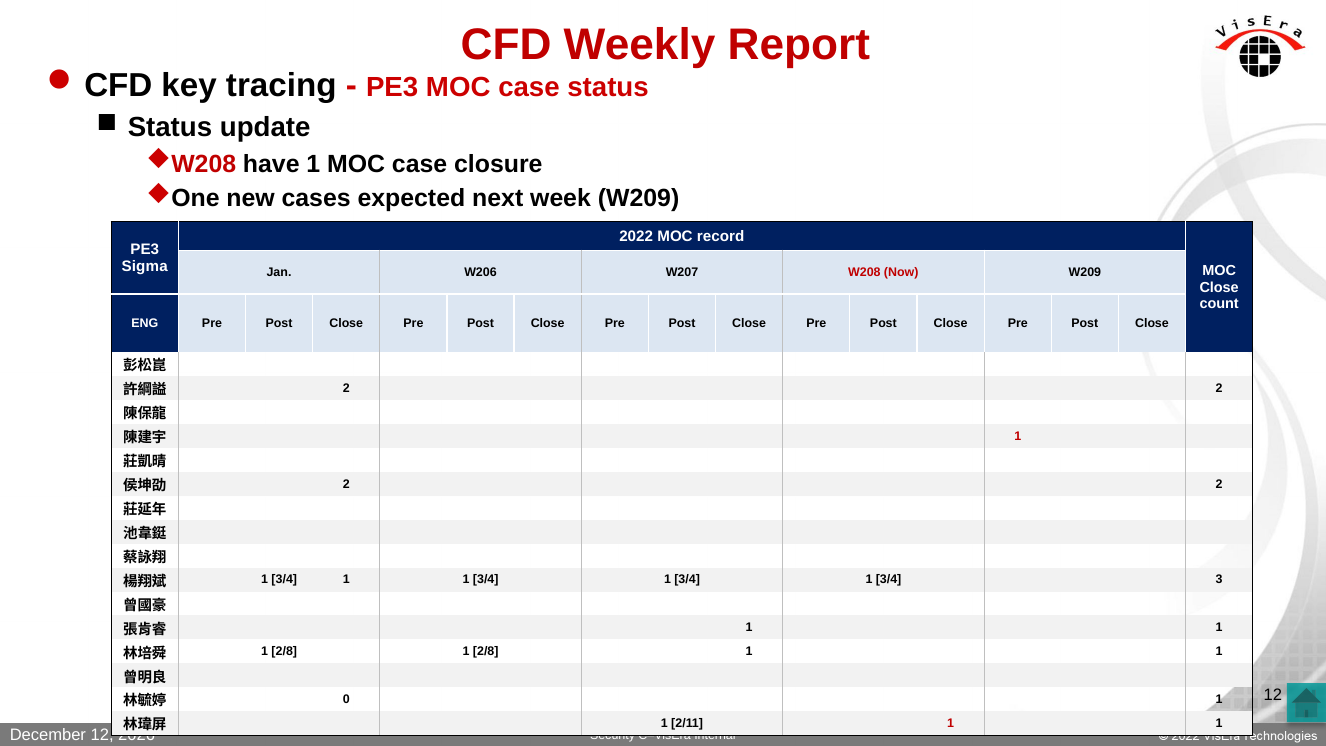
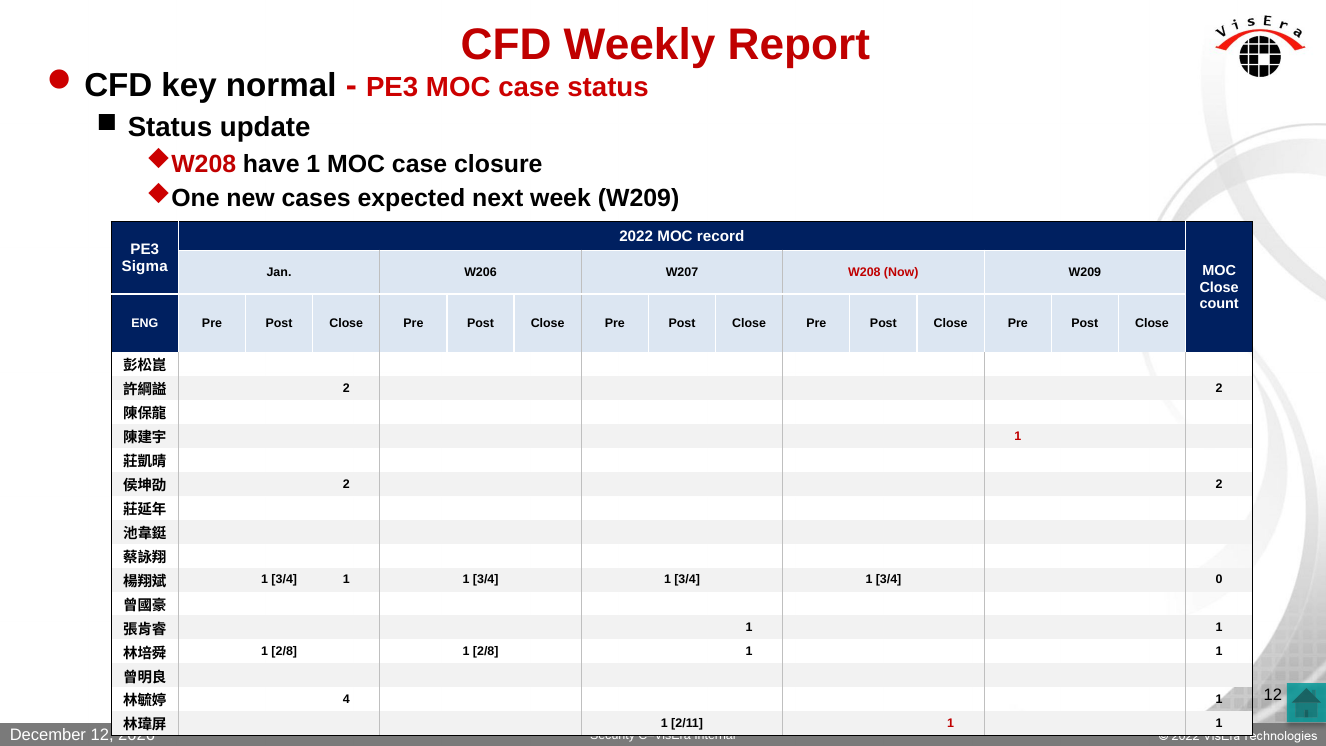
tracing: tracing -> normal
3: 3 -> 0
0: 0 -> 4
